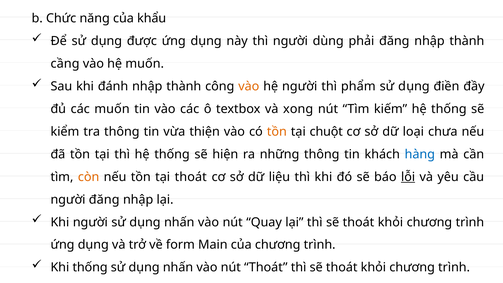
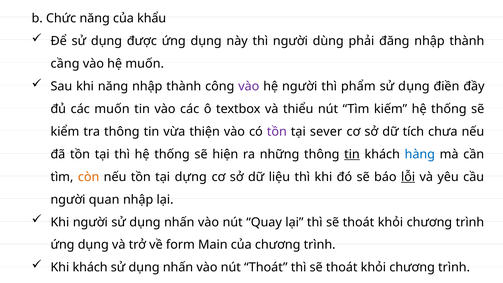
khi đánh: đánh -> năng
vào at (249, 86) colour: orange -> purple
xong: xong -> thiểu
tồn at (277, 132) colour: orange -> purple
chuột: chuột -> sever
loại: loại -> tích
tin at (352, 154) underline: none -> present
tại thoát: thoát -> dựng
người đăng: đăng -> quan
Khi thống: thống -> khách
